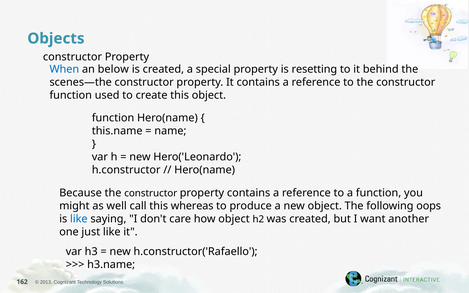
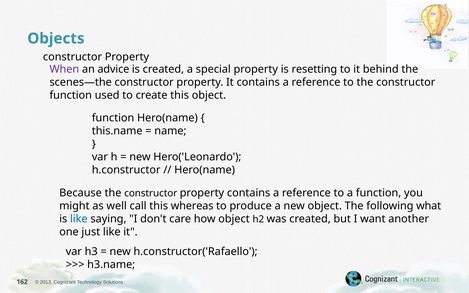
When colour: blue -> purple
below: below -> advice
oops: oops -> what
